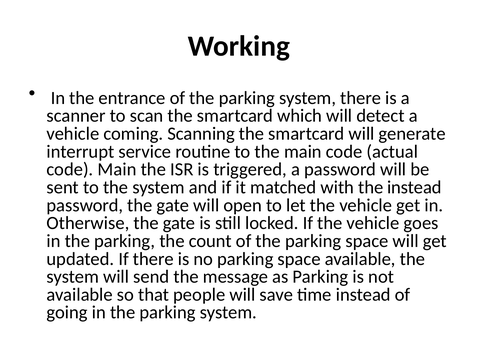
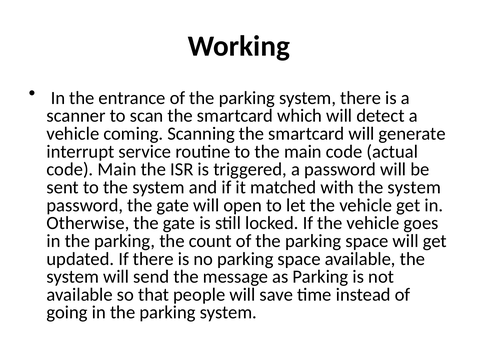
with the instead: instead -> system
